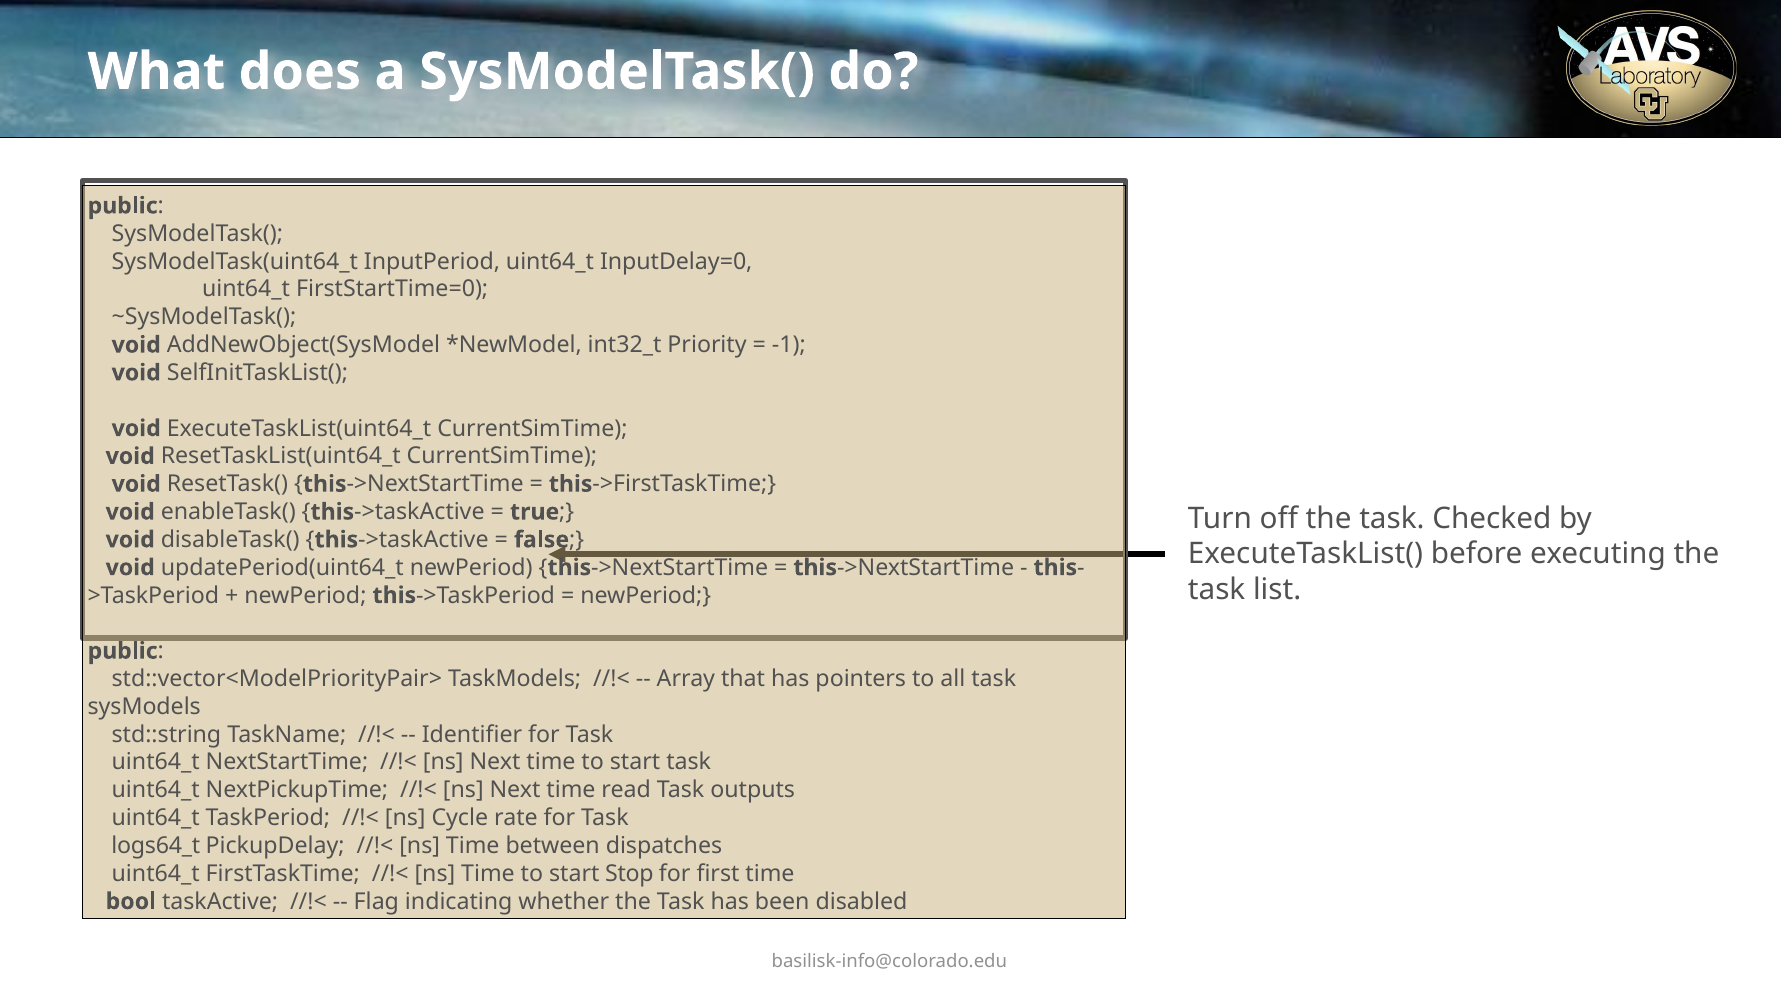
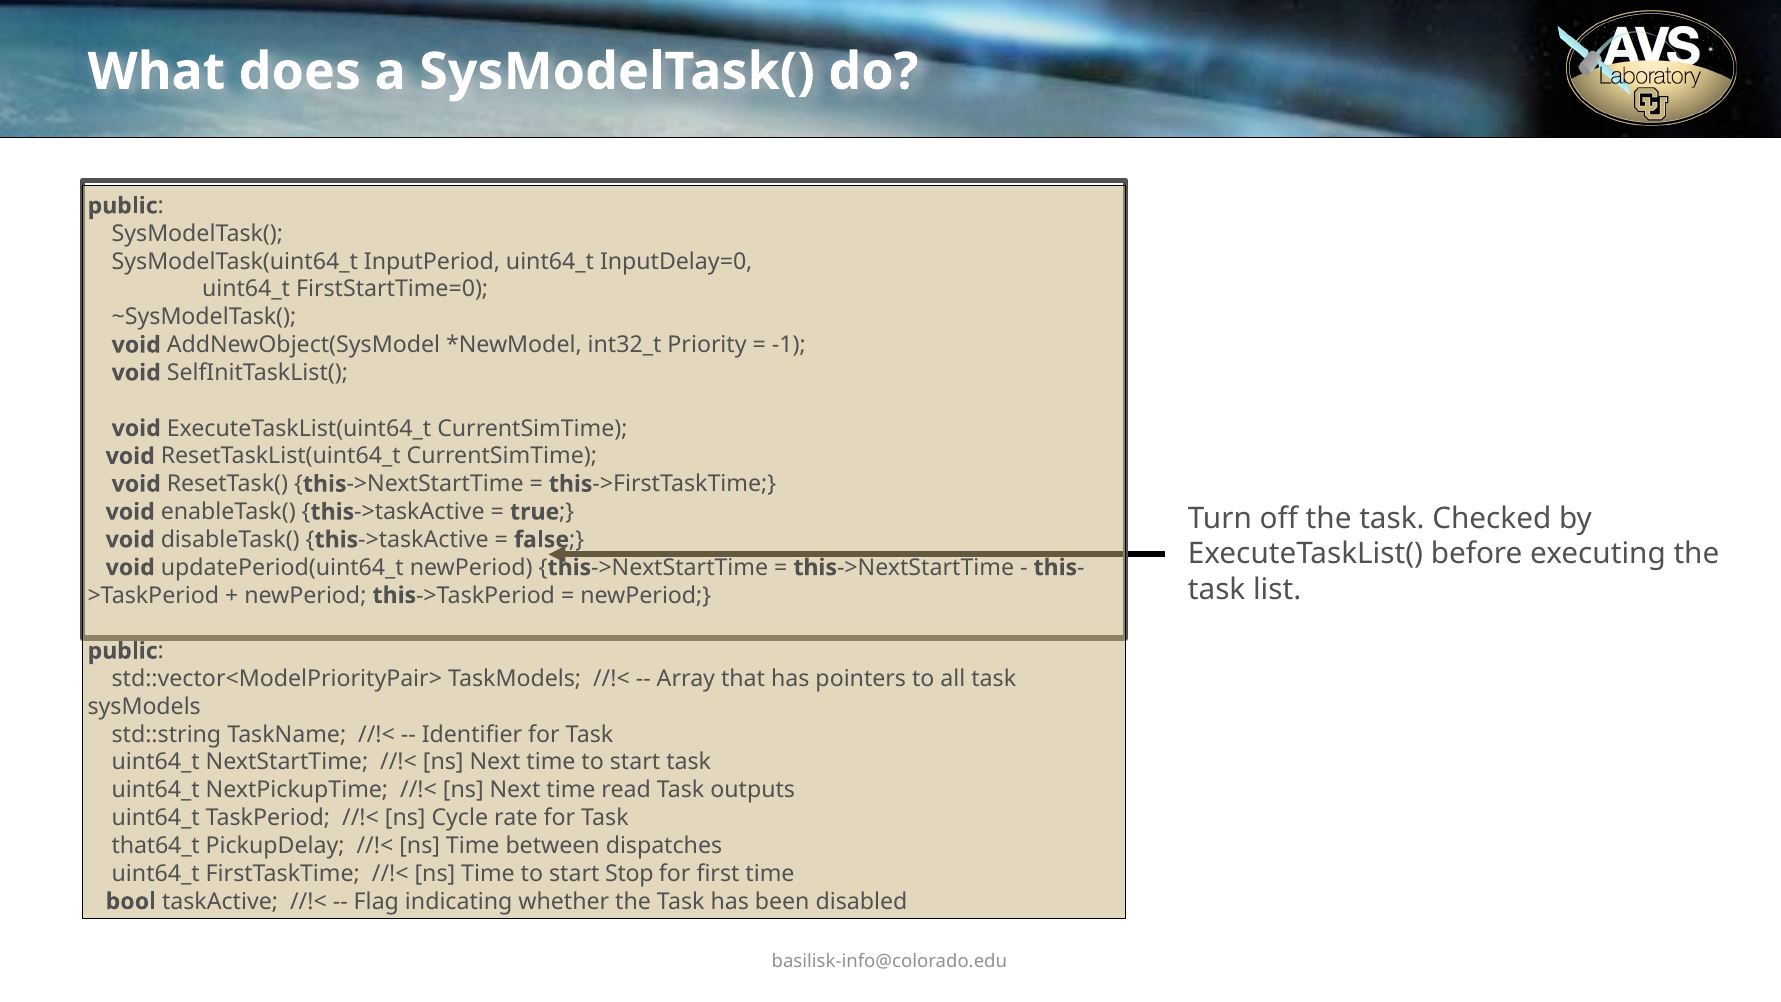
logs64_t: logs64_t -> that64_t
